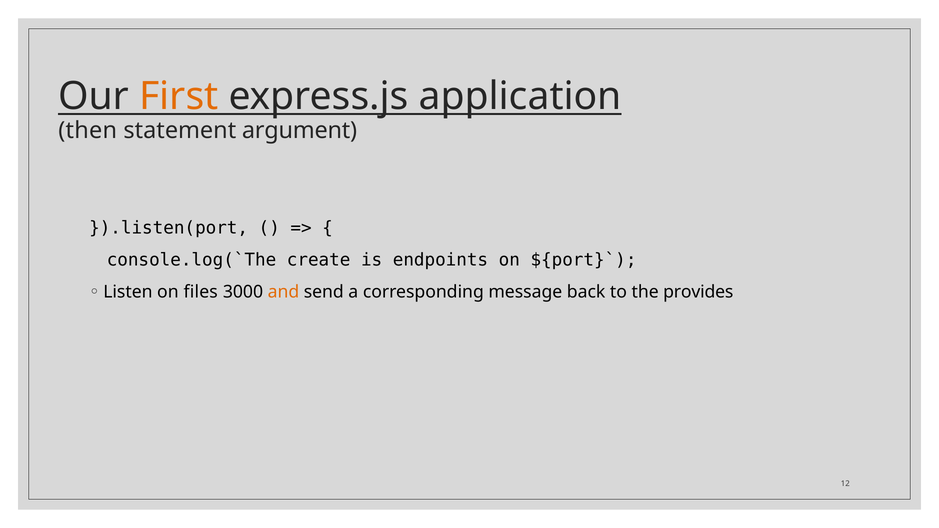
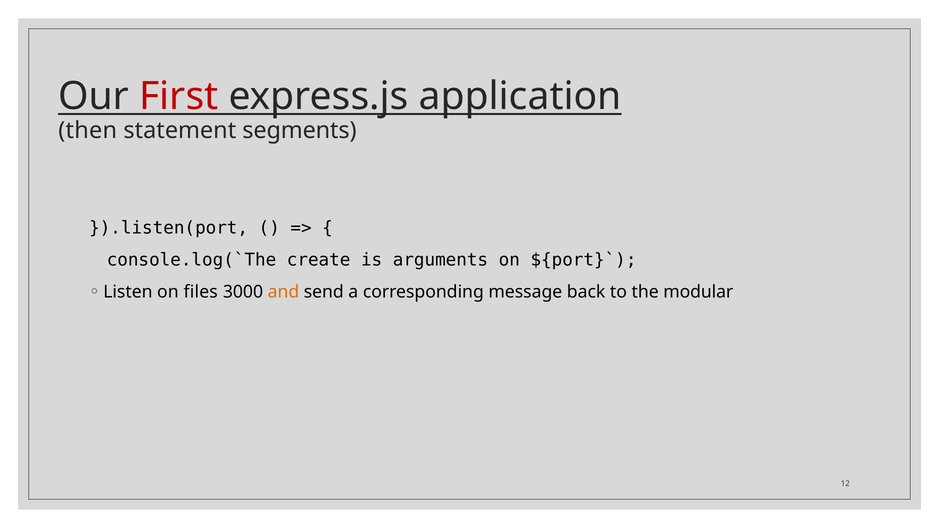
First colour: orange -> red
argument: argument -> segments
endpoints: endpoints -> arguments
provides: provides -> modular
